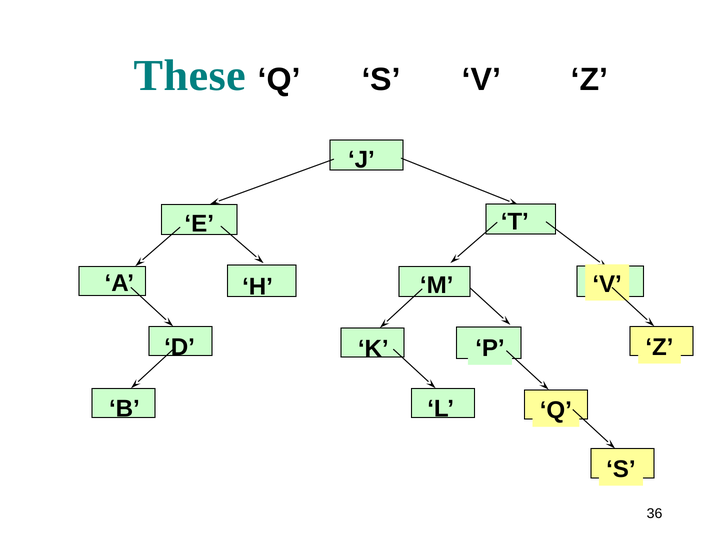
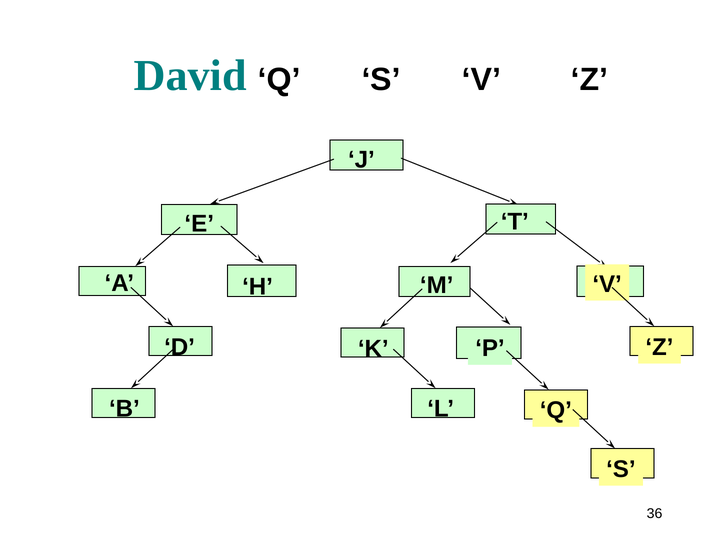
These: These -> David
